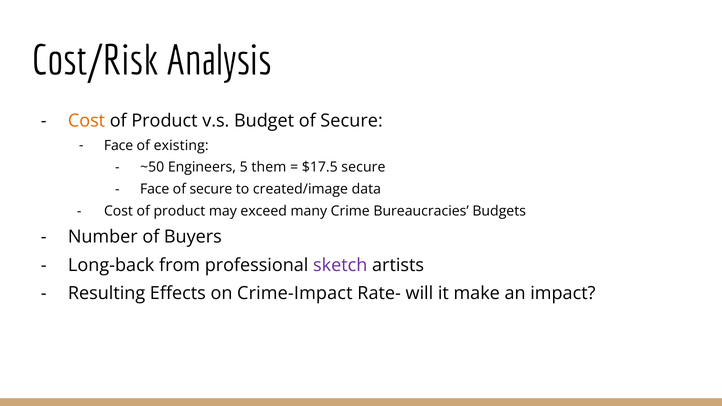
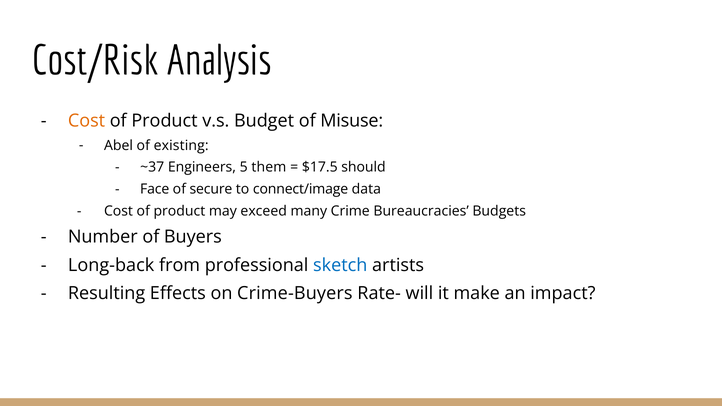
Budget of Secure: Secure -> Misuse
Face at (119, 145): Face -> Abel
~50: ~50 -> ~37
$17.5 secure: secure -> should
created/image: created/image -> connect/image
sketch colour: purple -> blue
Crime-Impact: Crime-Impact -> Crime-Buyers
